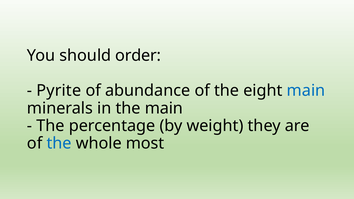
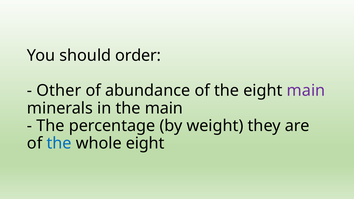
Pyrite: Pyrite -> Other
main at (306, 91) colour: blue -> purple
whole most: most -> eight
